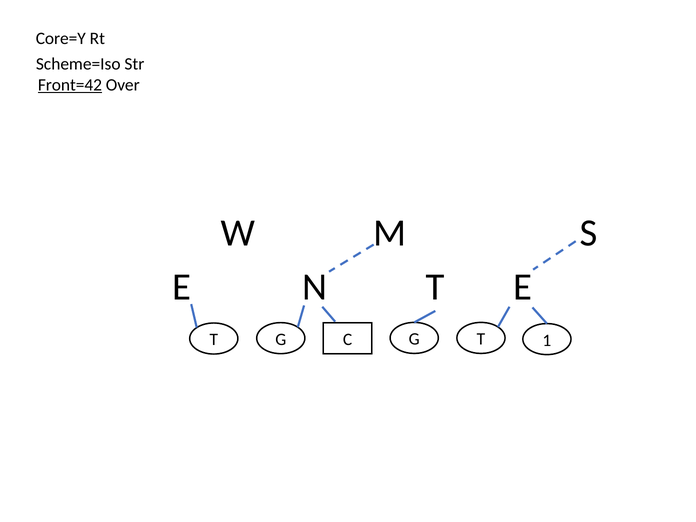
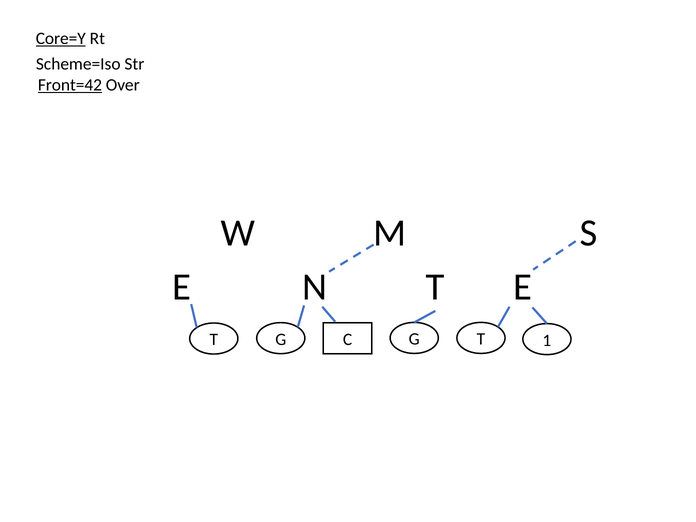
Core=Y underline: none -> present
